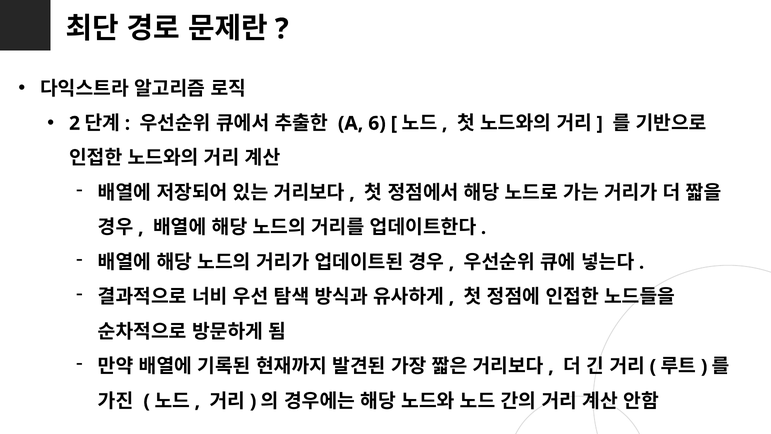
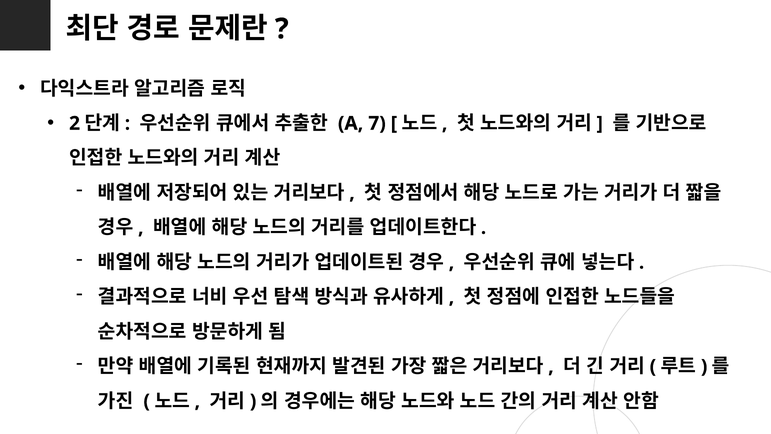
6: 6 -> 7
